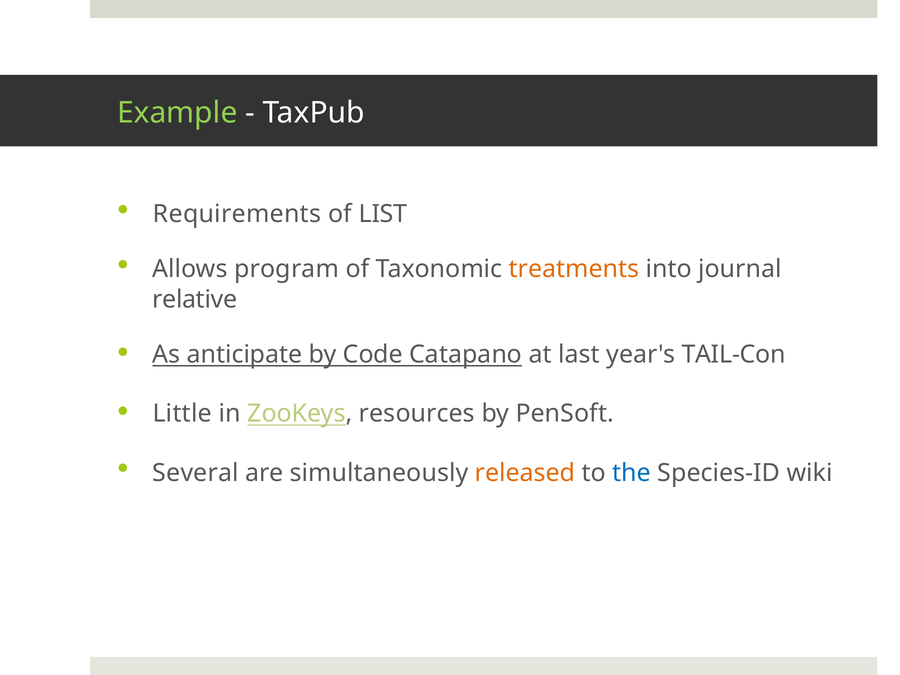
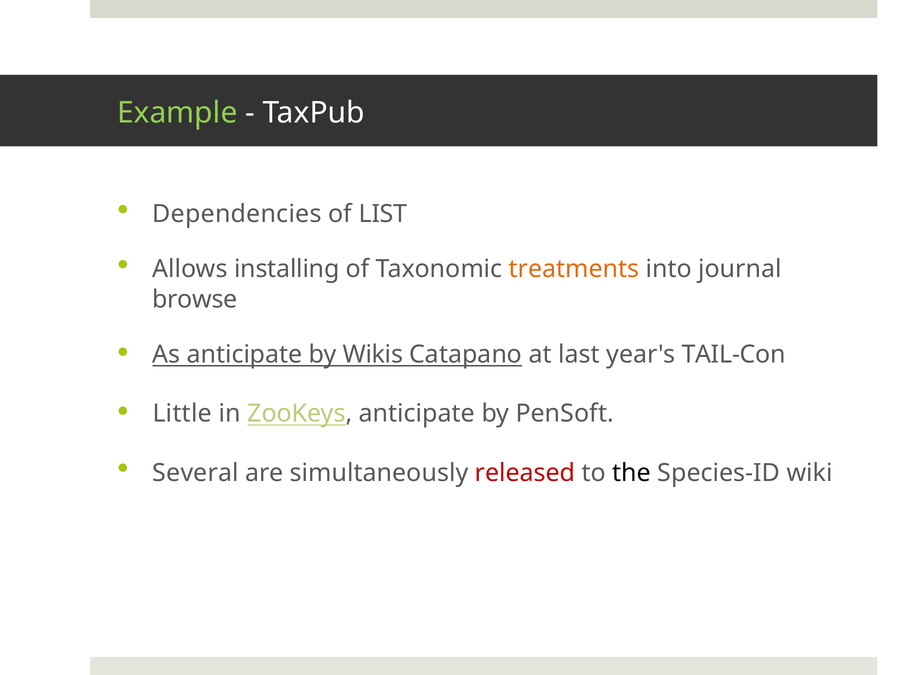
Requirements: Requirements -> Dependencies
program: program -> installing
relative: relative -> browse
Code: Code -> Wikis
ZooKeys resources: resources -> anticipate
released colour: orange -> red
the colour: blue -> black
